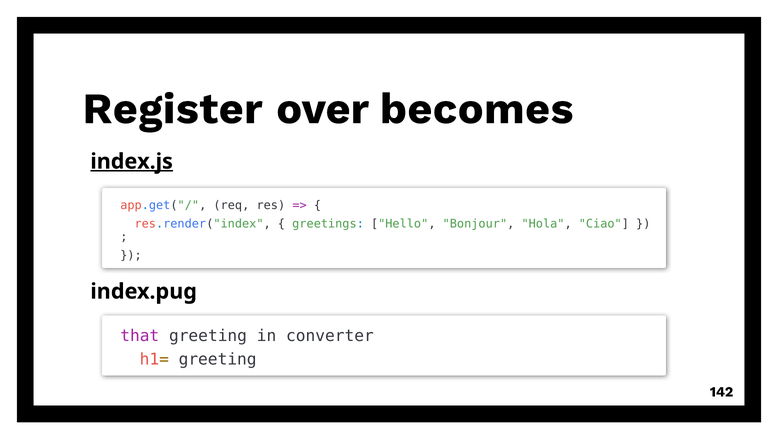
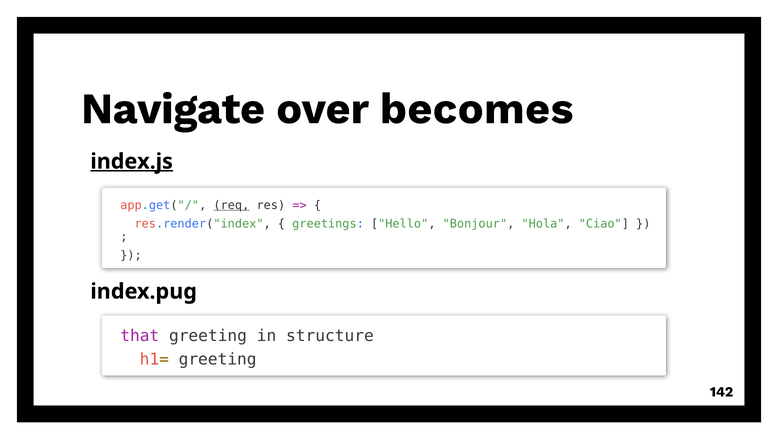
Register: Register -> Navigate
req underline: none -> present
converter: converter -> structure
